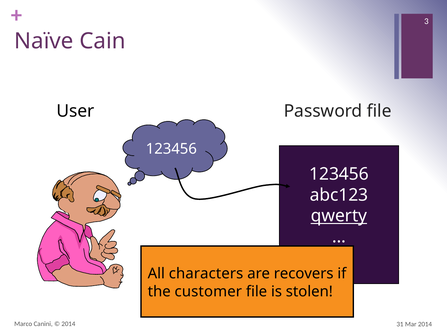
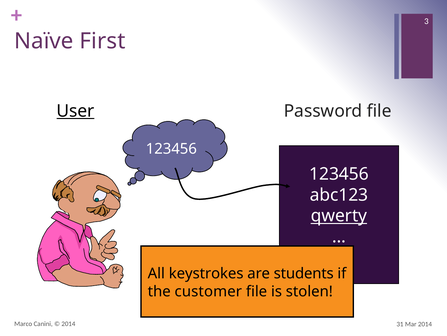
Cain: Cain -> First
User underline: none -> present
characters: characters -> keystrokes
recovers: recovers -> students
